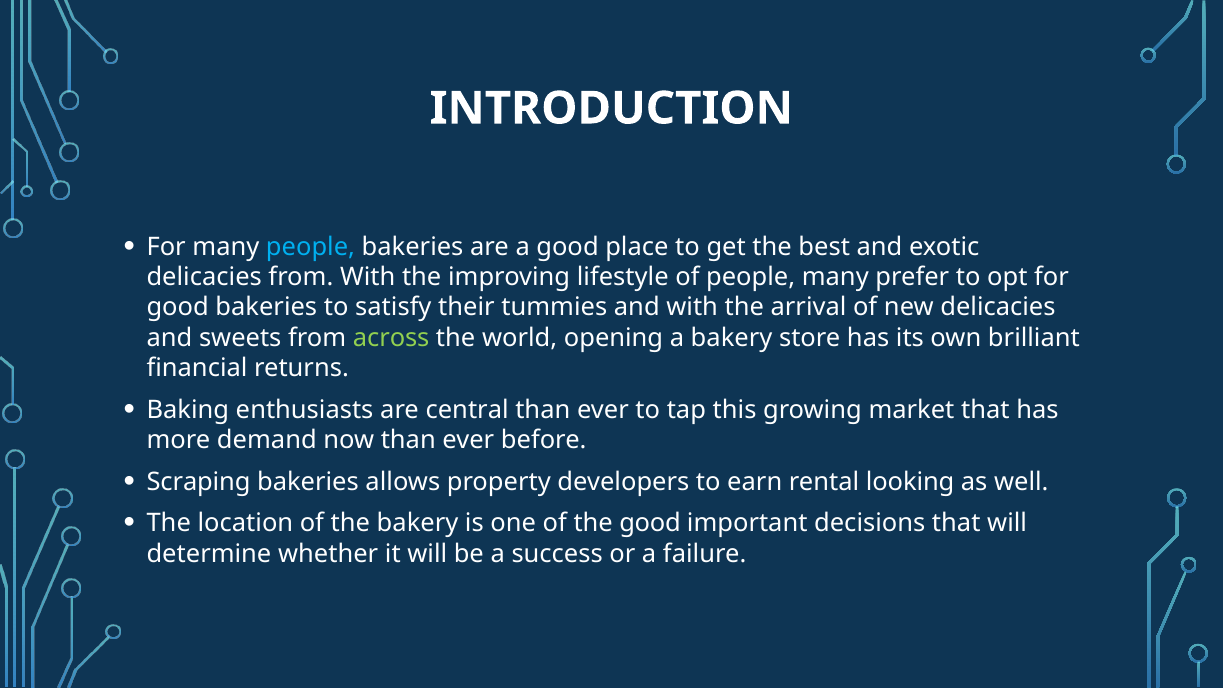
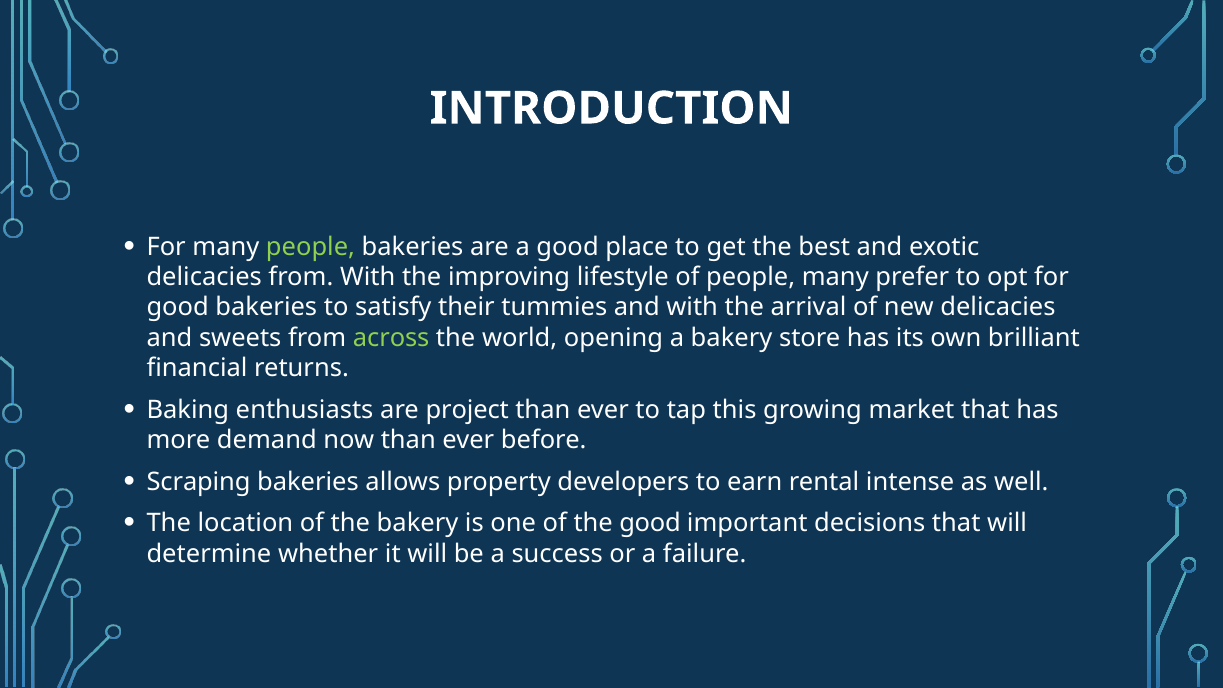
people at (311, 247) colour: light blue -> light green
central: central -> project
looking: looking -> intense
